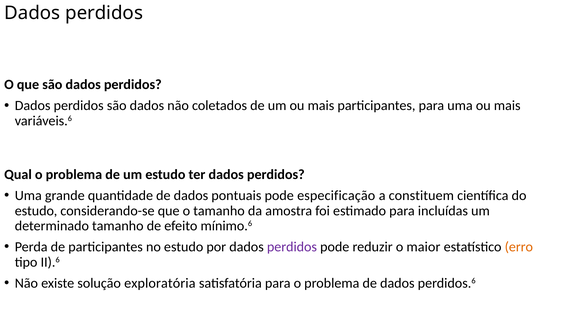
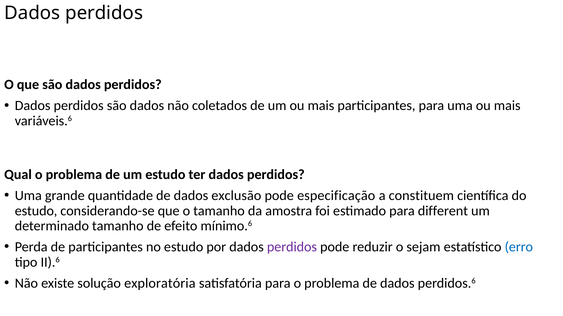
dados pontuais: pontuais -> exclusão
incluídas: incluídas -> different
maior: maior -> sejam
erro at (519, 247) colour: orange -> blue
